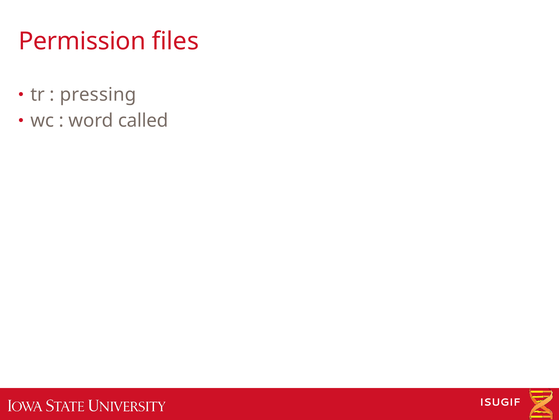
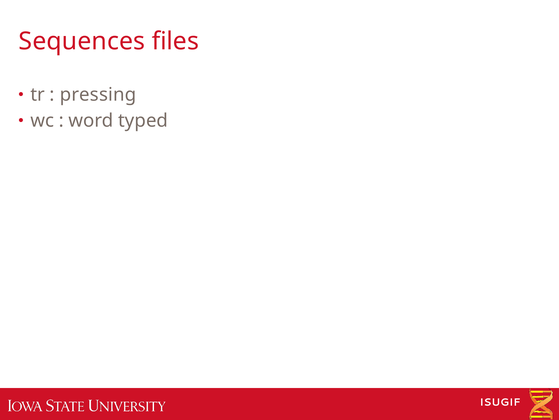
Permission: Permission -> Sequences
called: called -> typed
